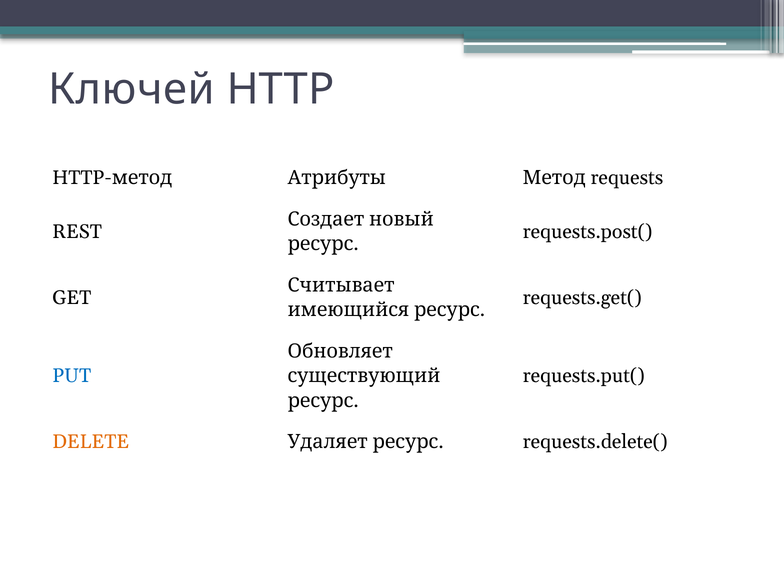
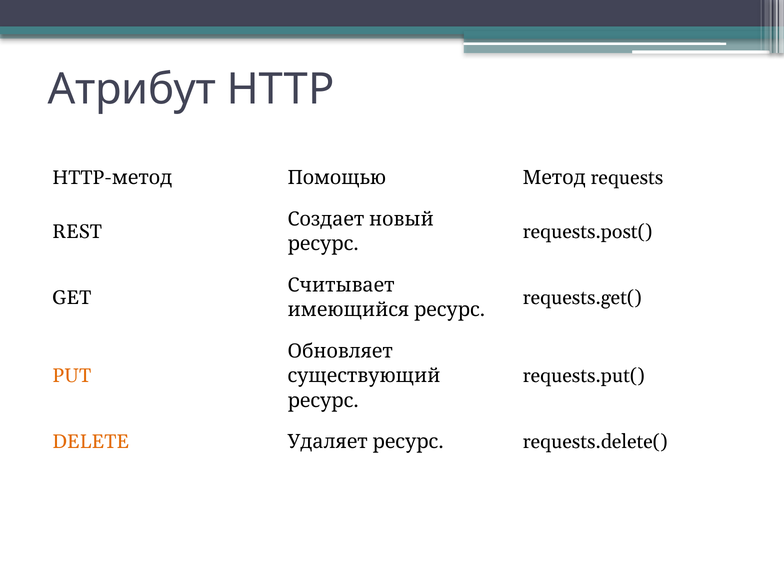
Ключей: Ключей -> Атрибут
Атрибуты: Атрибуты -> Помощью
PUT colour: blue -> orange
